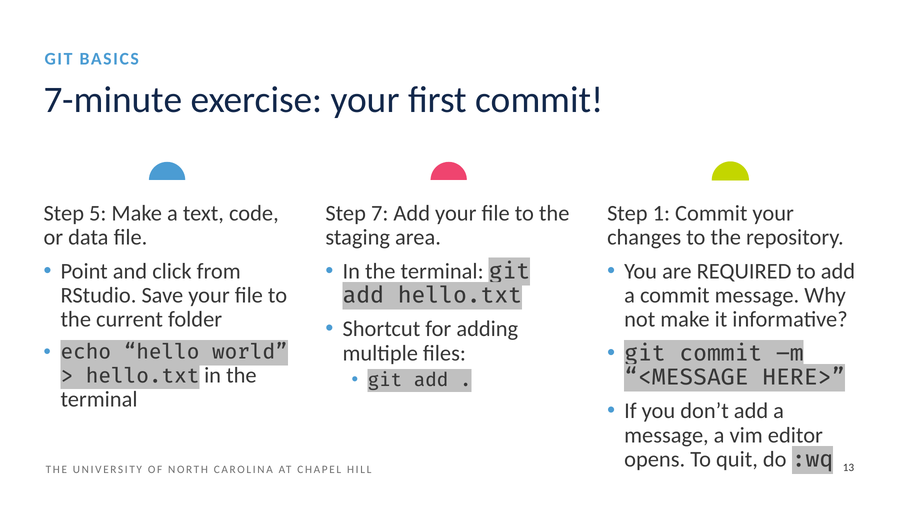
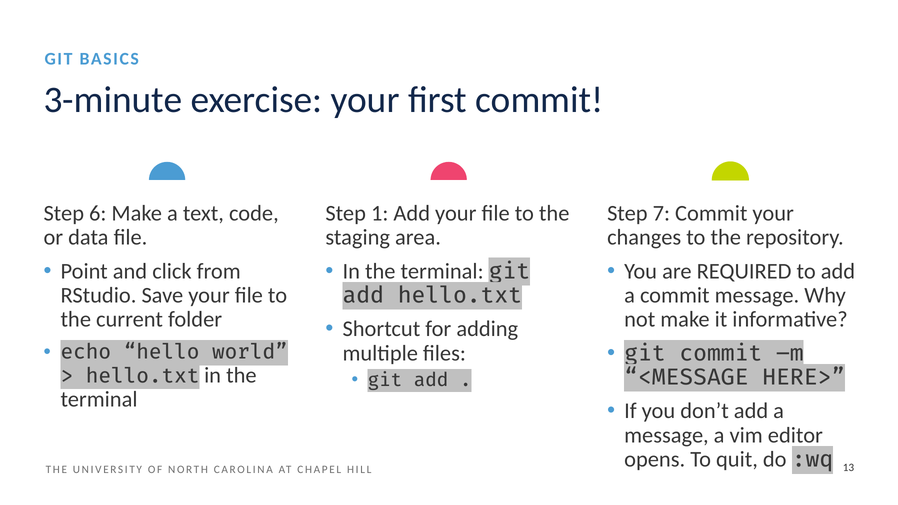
7-minute: 7-minute -> 3-minute
5: 5 -> 6
7: 7 -> 1
1: 1 -> 7
